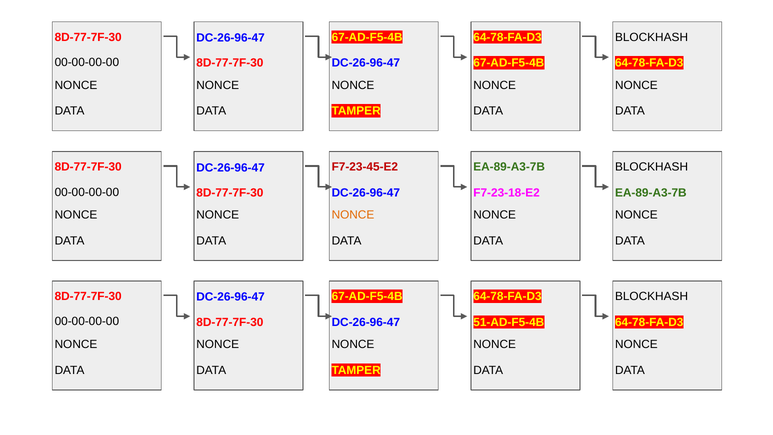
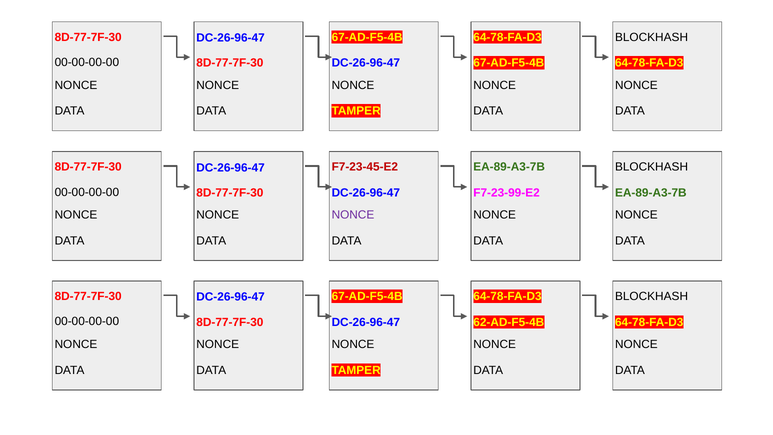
F7-23-18-E2: F7-23-18-E2 -> F7-23-99-E2
NONCE at (353, 215) colour: orange -> purple
51-AD-F5-4B: 51-AD-F5-4B -> 62-AD-F5-4B
